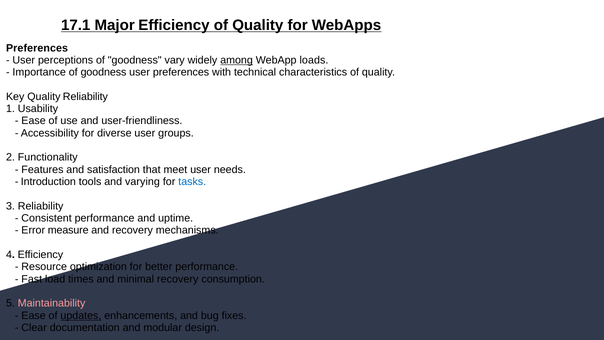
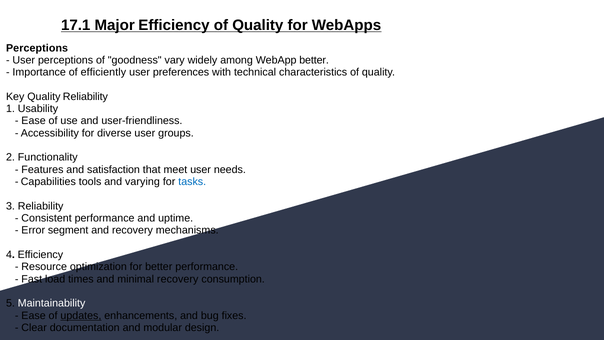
Preferences at (37, 48): Preferences -> Perceptions
among underline: present -> none
WebApp loads: loads -> better
Importance of goodness: goodness -> efficiently
Introduction: Introduction -> Capabilities
measure: measure -> segment
Maintainability colour: pink -> white
